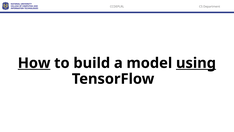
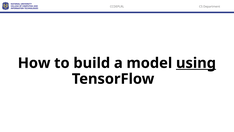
How underline: present -> none
